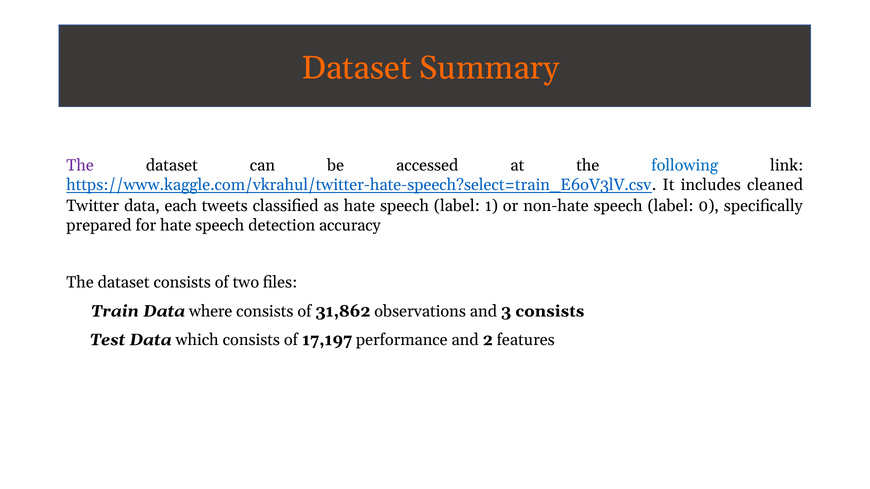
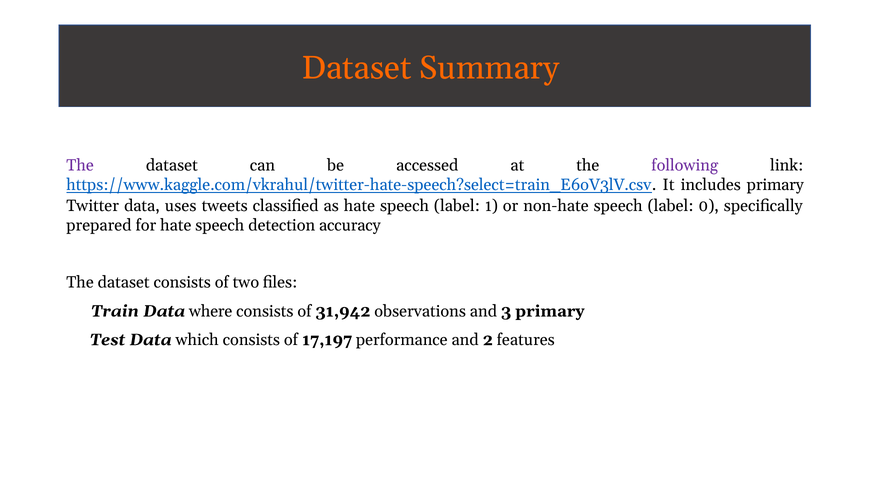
following colour: blue -> purple
includes cleaned: cleaned -> primary
each: each -> uses
31,862: 31,862 -> 31,942
3 consists: consists -> primary
